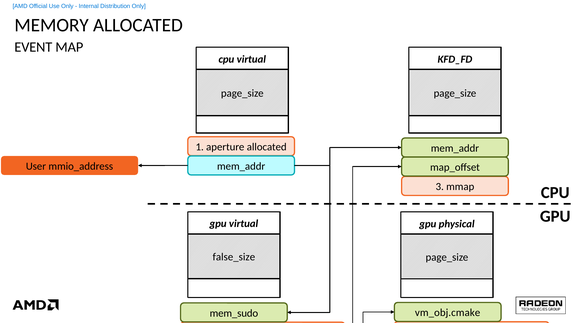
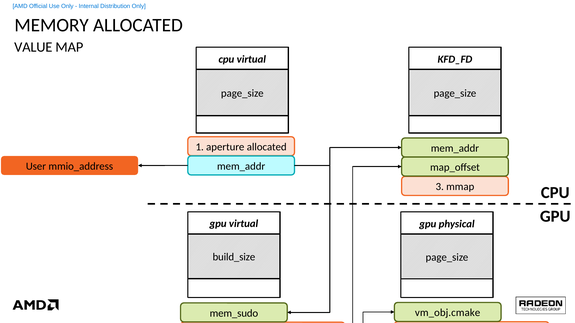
EVENT: EVENT -> VALUE
false_size: false_size -> build_size
